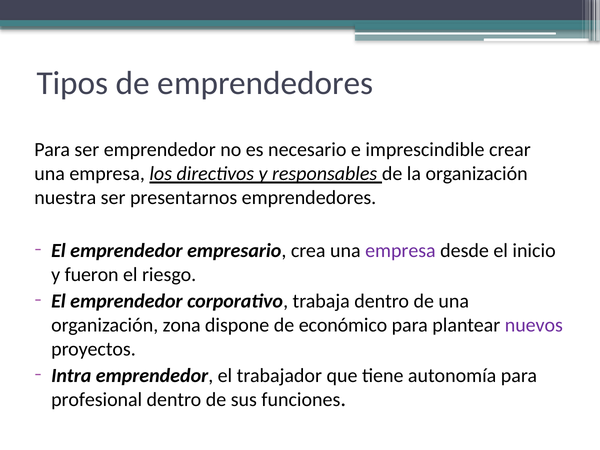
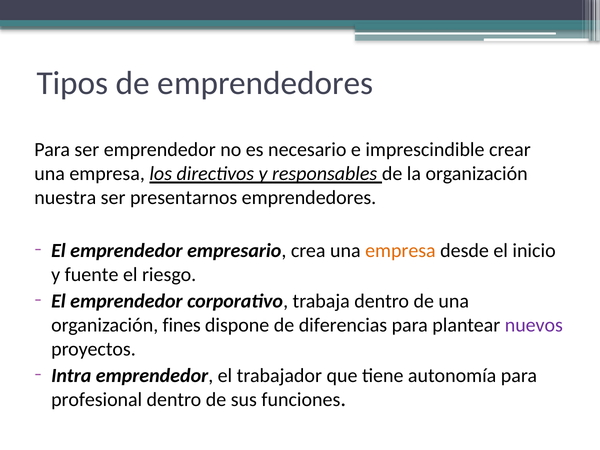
empresa at (400, 251) colour: purple -> orange
fueron: fueron -> fuente
zona: zona -> fines
económico: económico -> diferencias
